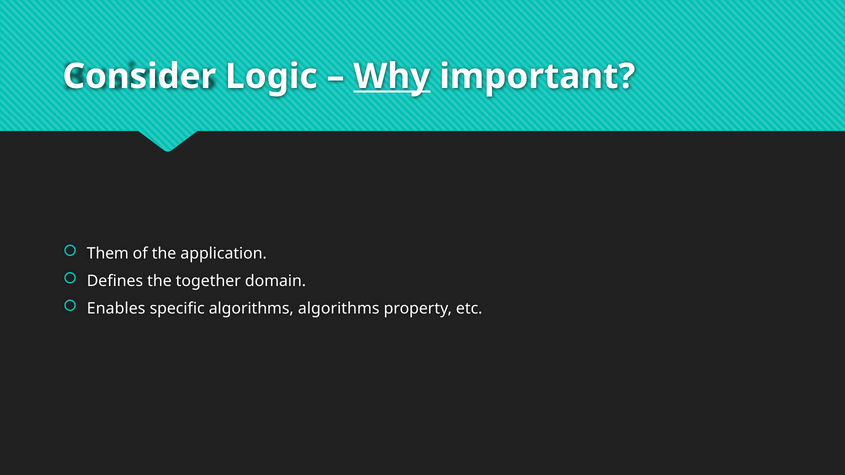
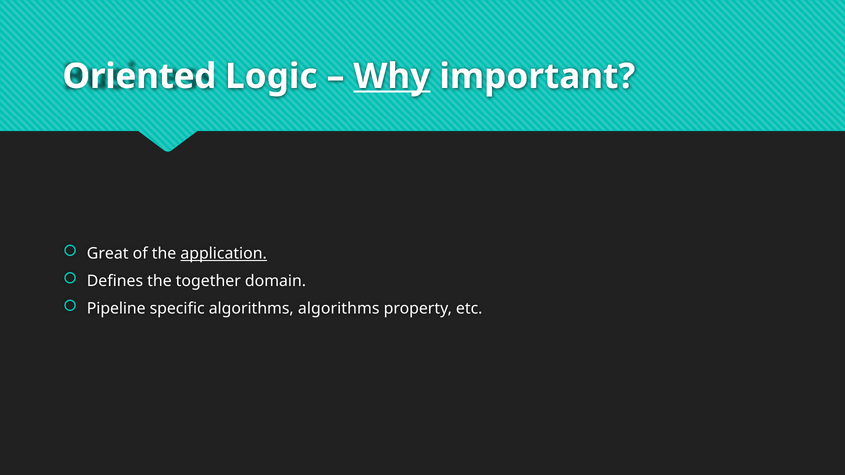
Consider: Consider -> Oriented
Them: Them -> Great
application underline: none -> present
Enables: Enables -> Pipeline
